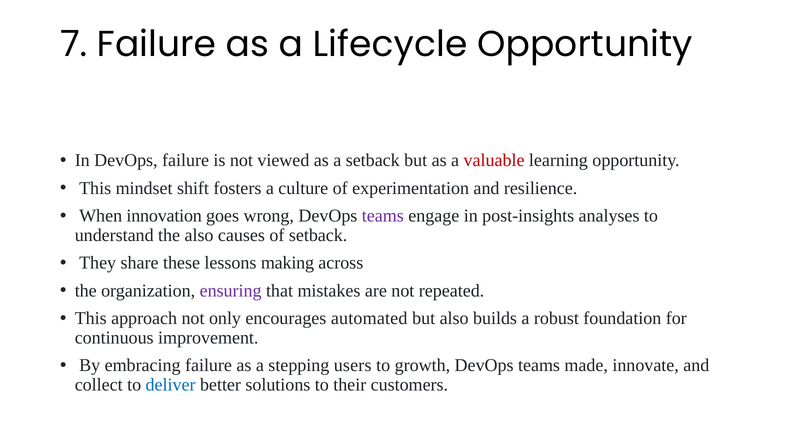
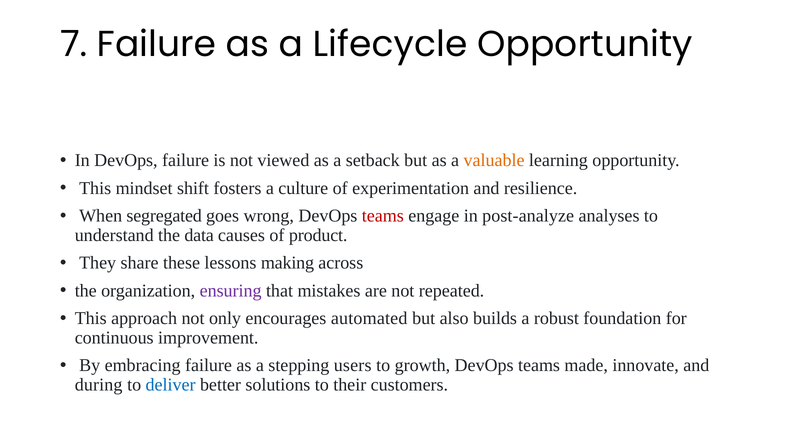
valuable colour: red -> orange
innovation: innovation -> segregated
teams at (383, 216) colour: purple -> red
post-insights: post-insights -> post-analyze
the also: also -> data
of setback: setback -> product
collect: collect -> during
